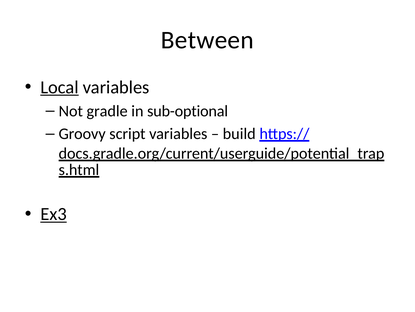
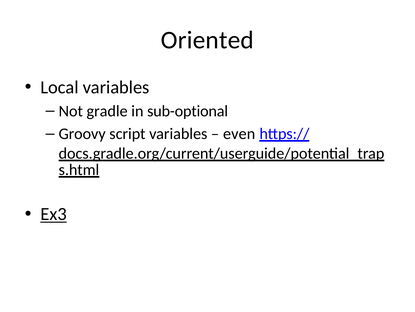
Between: Between -> Oriented
Local underline: present -> none
build: build -> even
